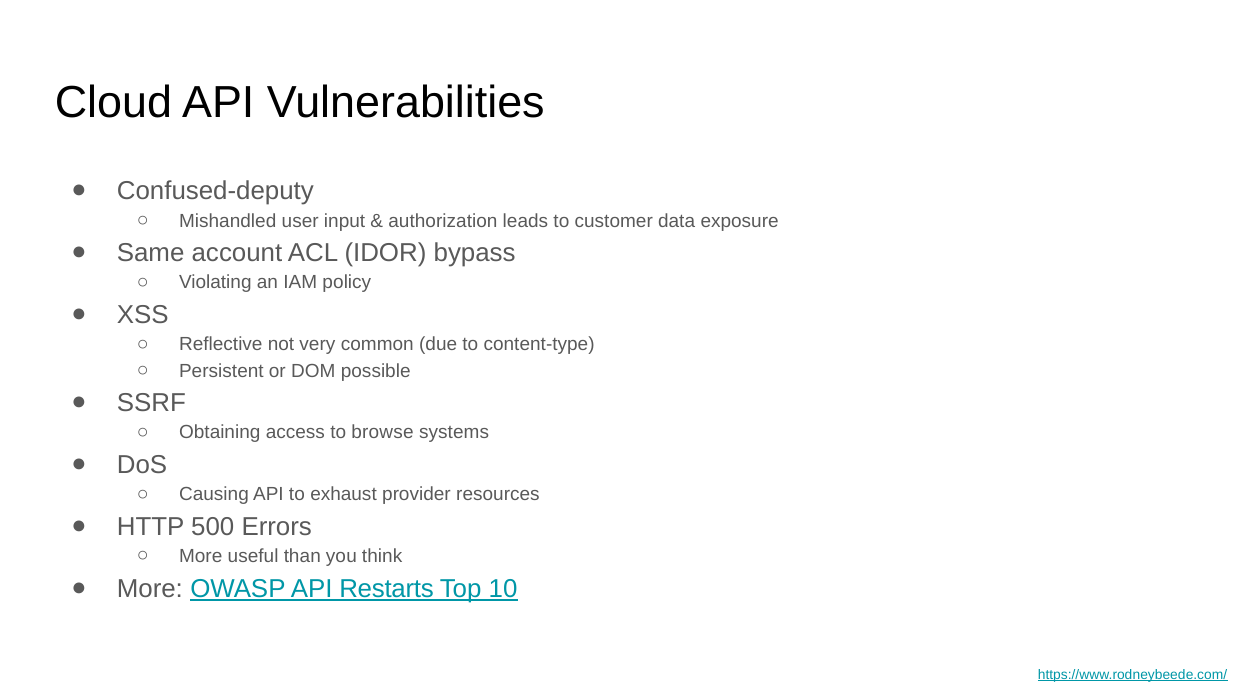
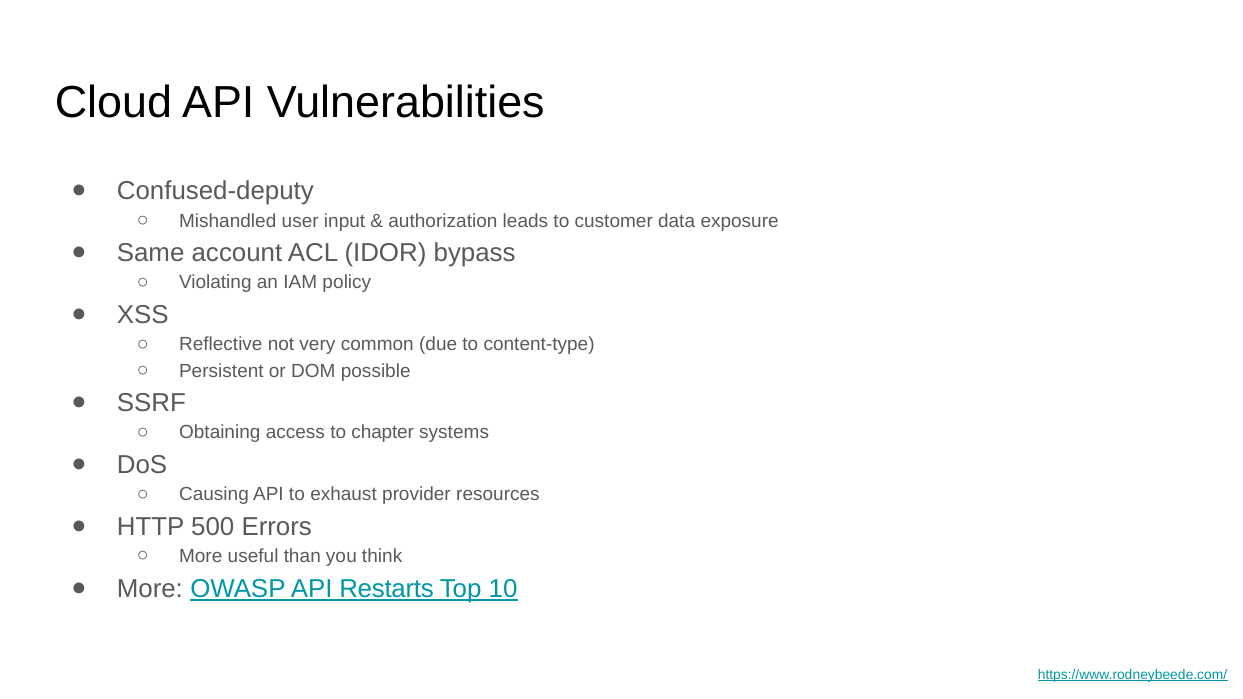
browse: browse -> chapter
